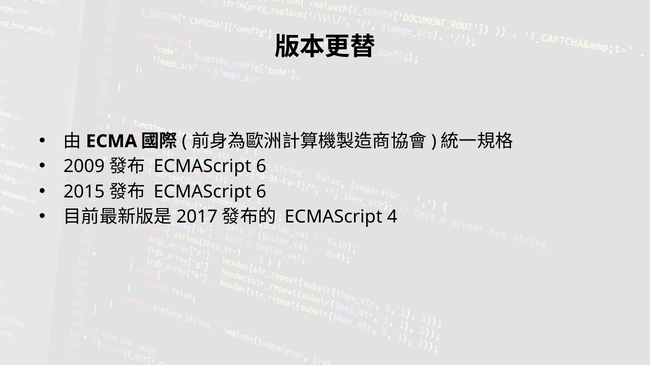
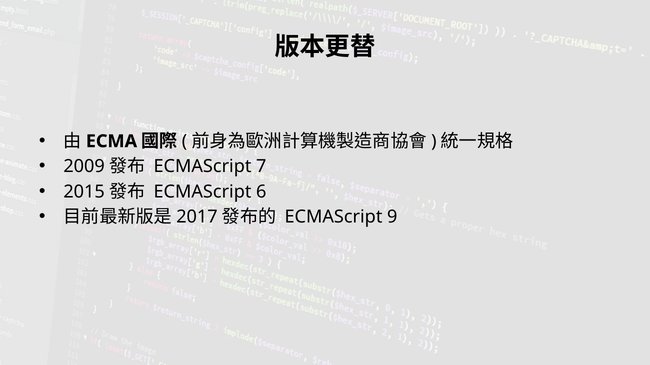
6 at (261, 167): 6 -> 7
4: 4 -> 9
